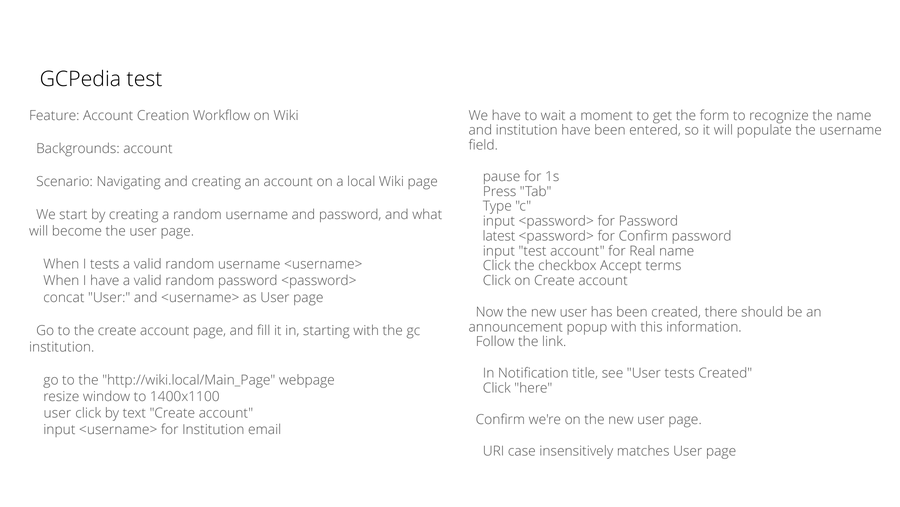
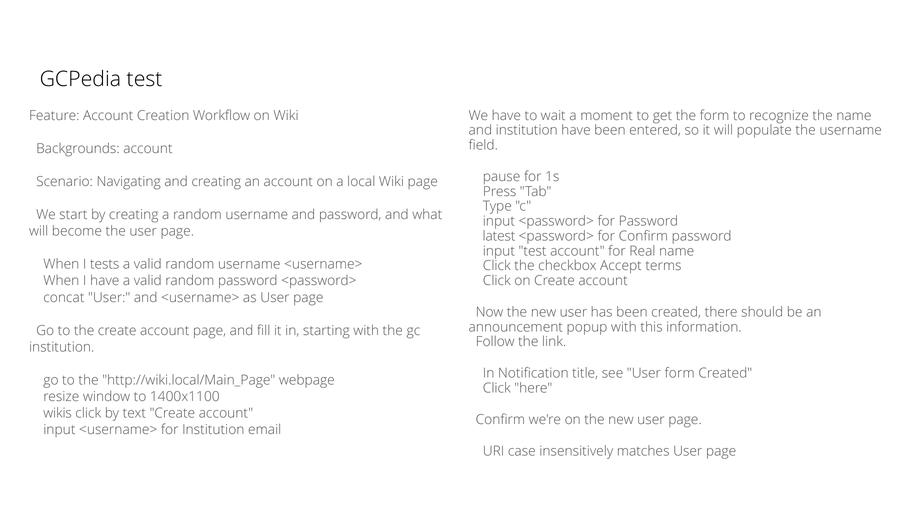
User tests: tests -> form
user at (57, 413): user -> wikis
